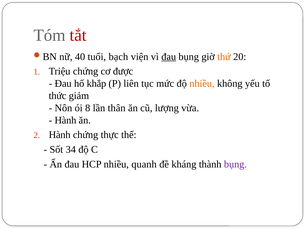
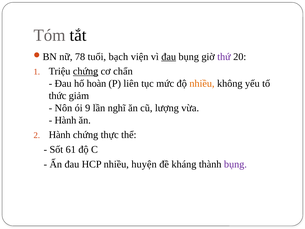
tắt colour: red -> black
40: 40 -> 78
thứ colour: orange -> purple
chứng at (86, 71) underline: none -> present
được: được -> chẩn
khắp: khắp -> hoàn
8: 8 -> 9
thân: thân -> nghĩ
34: 34 -> 61
quanh: quanh -> huyện
